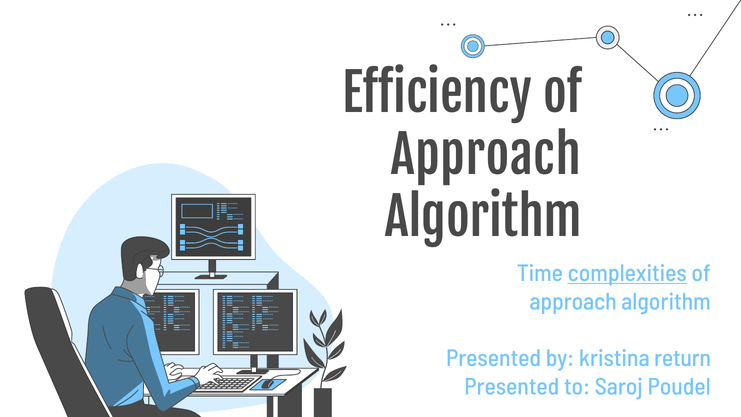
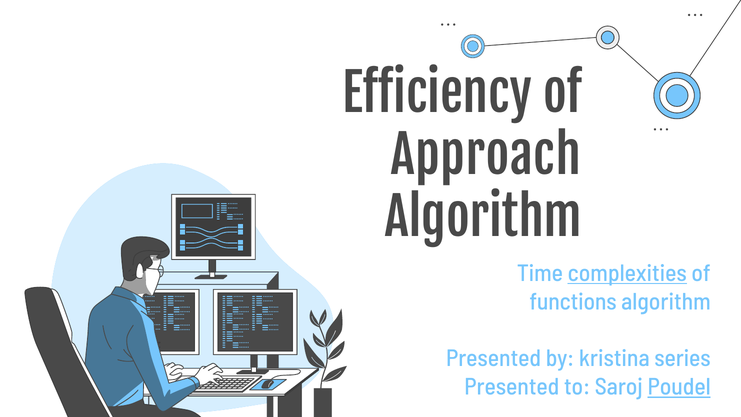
approach at (573, 302): approach -> functions
return: return -> series
Poudel underline: none -> present
